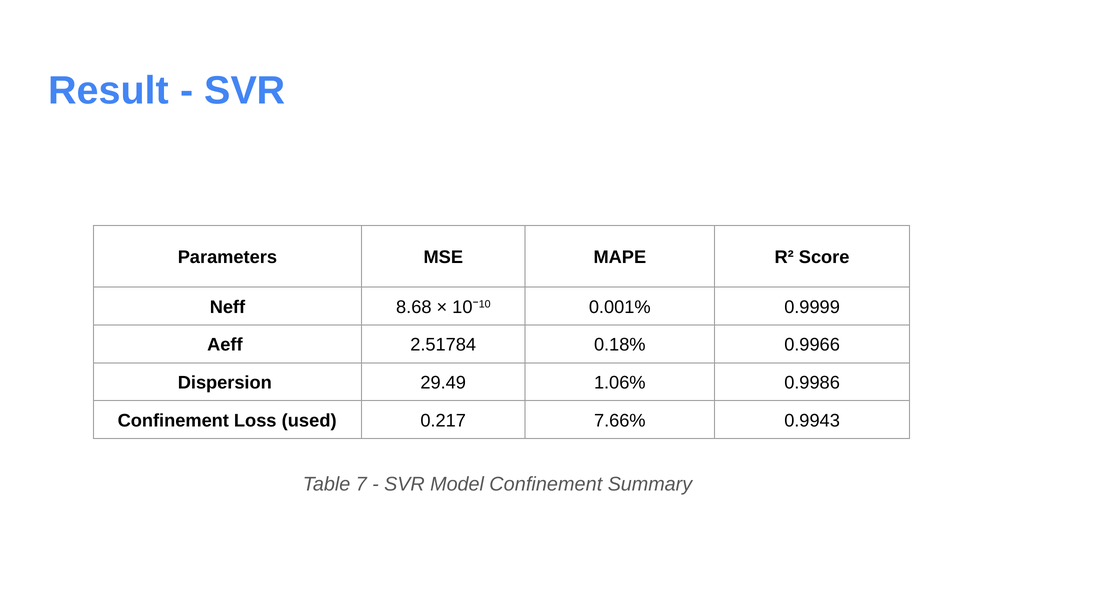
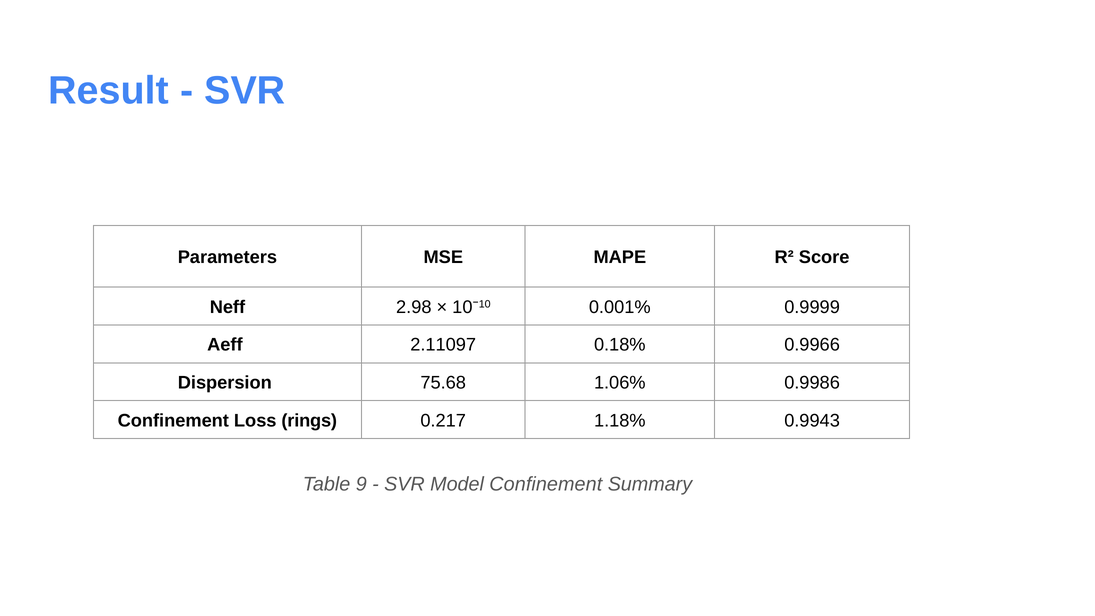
8.68: 8.68 -> 2.98
2.51784: 2.51784 -> 2.11097
29.49: 29.49 -> 75.68
used: used -> rings
7.66%: 7.66% -> 1.18%
7: 7 -> 9
